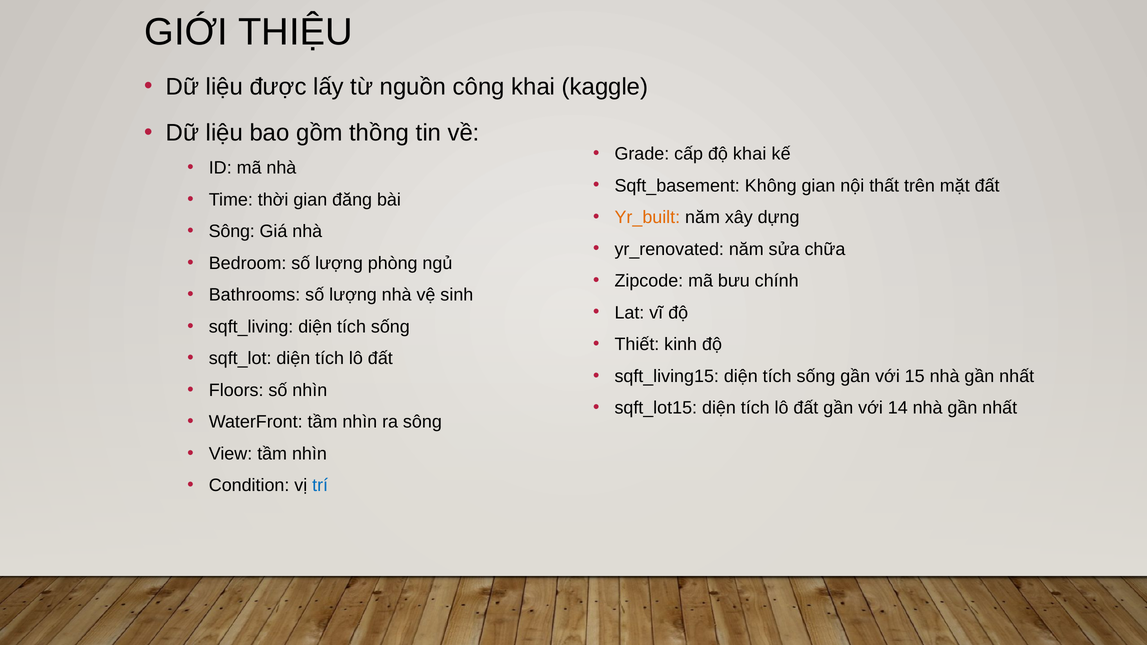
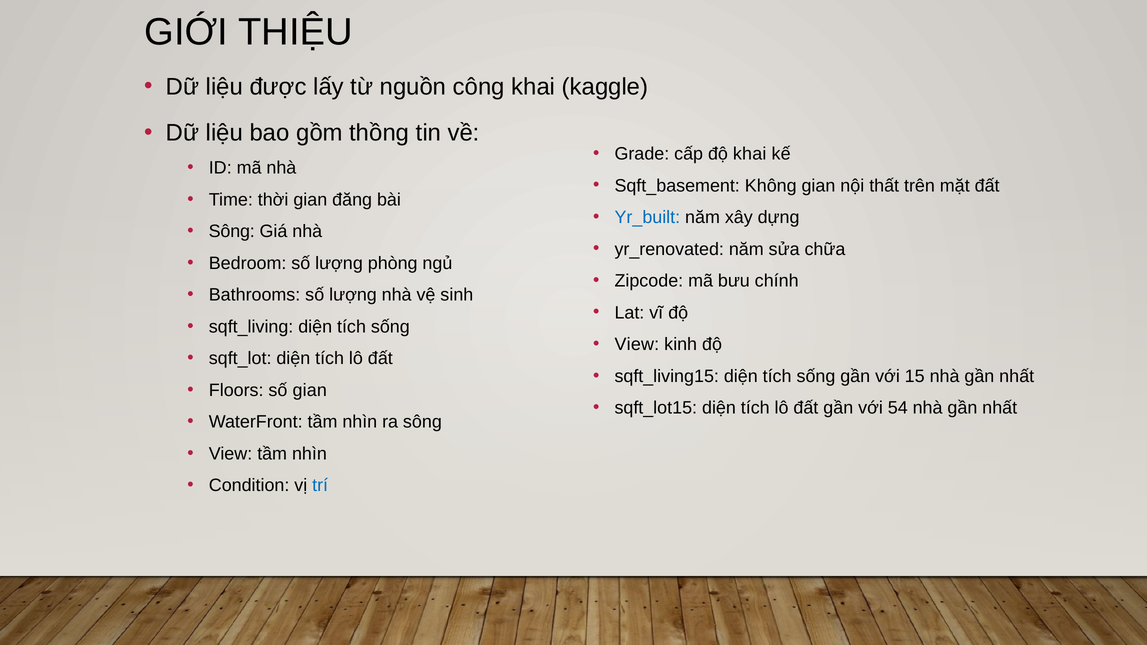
Yr_built colour: orange -> blue
Thiết at (637, 344): Thiết -> View
số nhìn: nhìn -> gian
14: 14 -> 54
